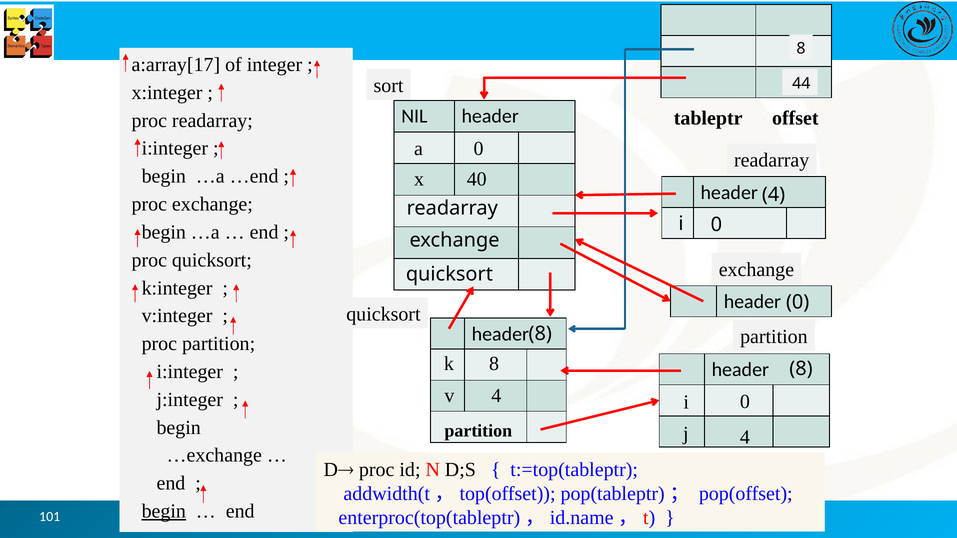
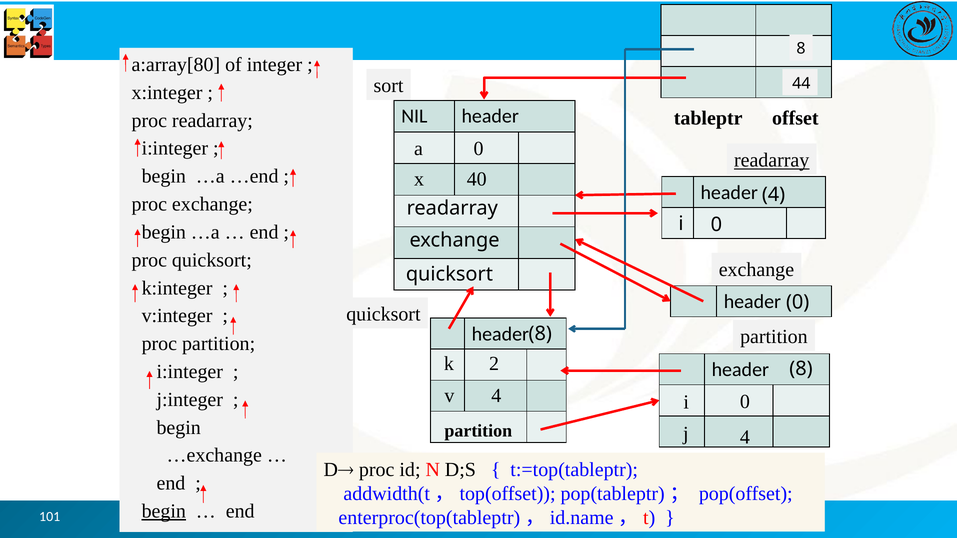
a:array[17: a:array[17 -> a:array[80
readarray at (772, 160) underline: none -> present
k 8: 8 -> 2
